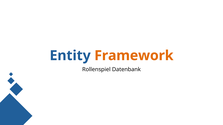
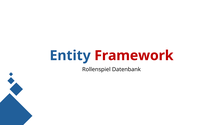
Framework colour: orange -> red
